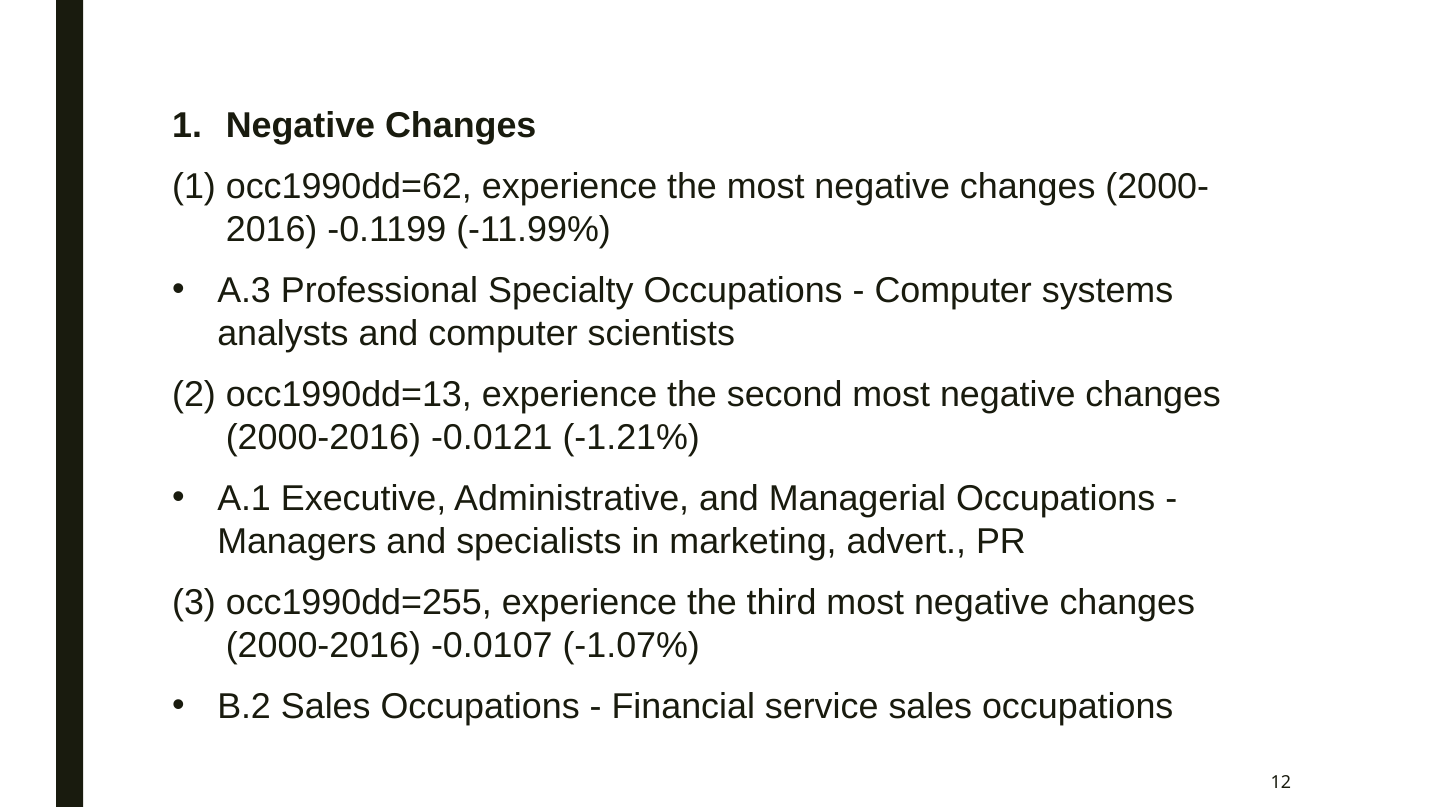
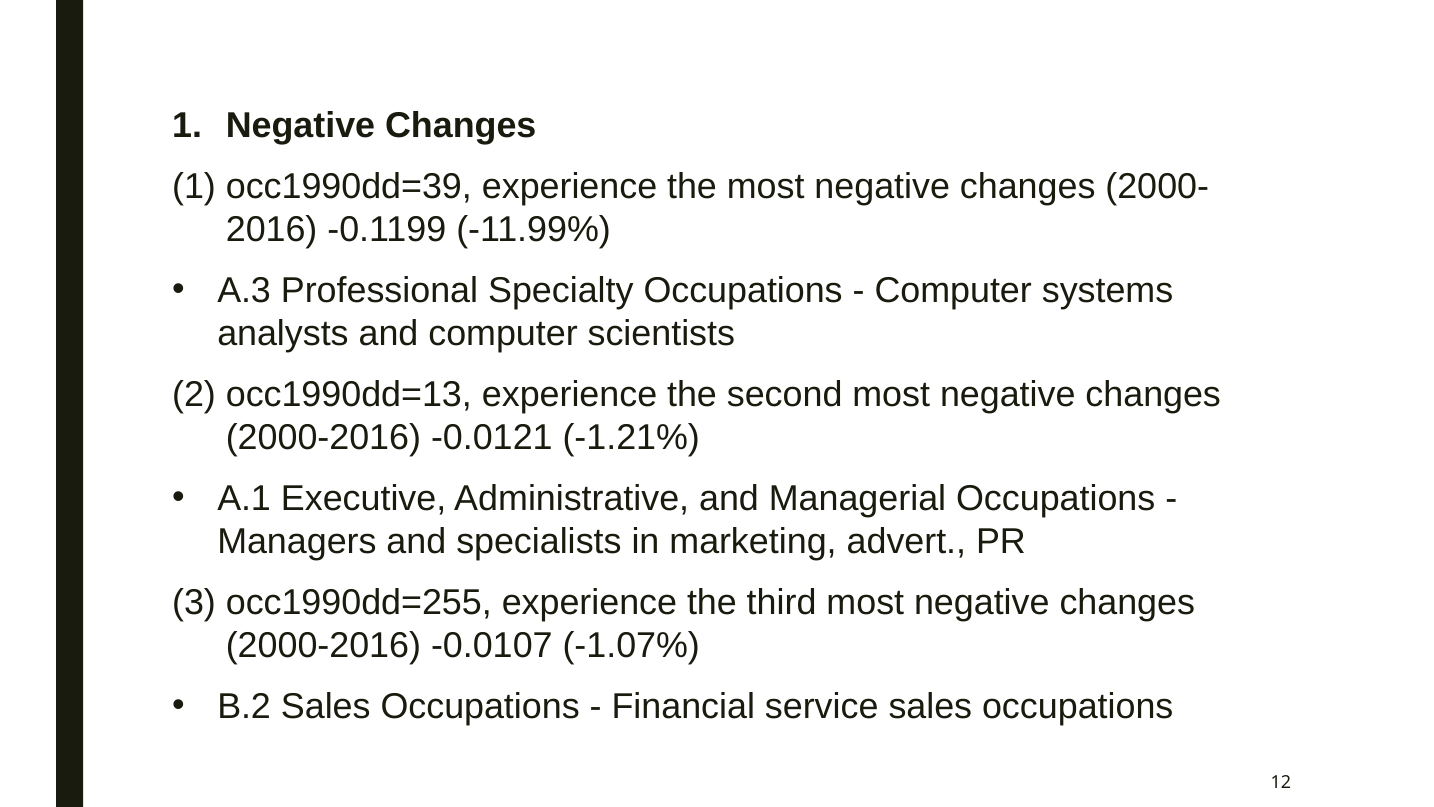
occ1990dd=62: occ1990dd=62 -> occ1990dd=39
